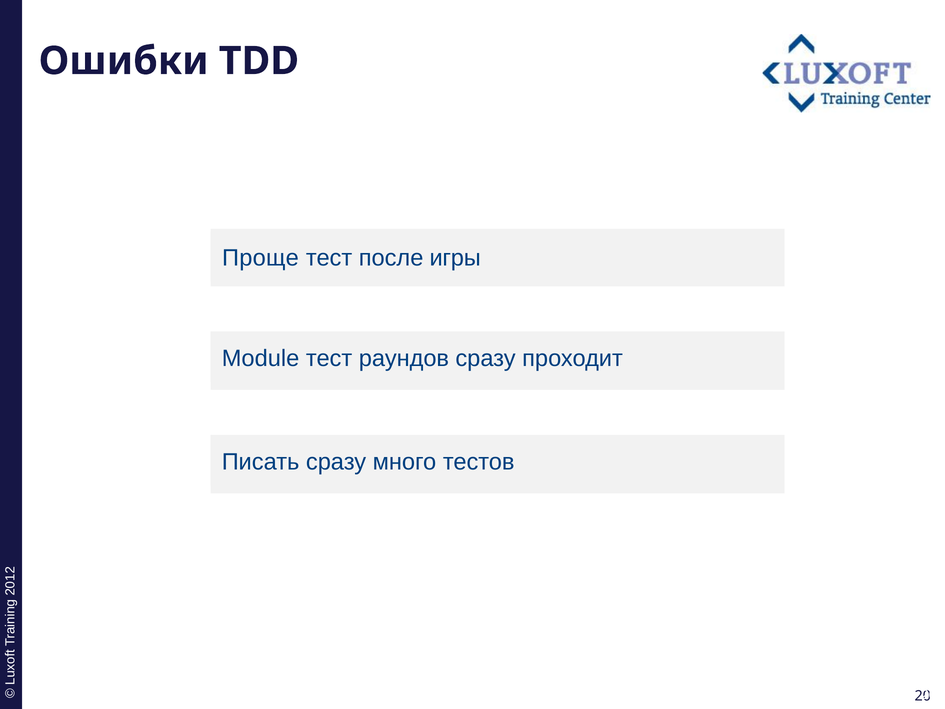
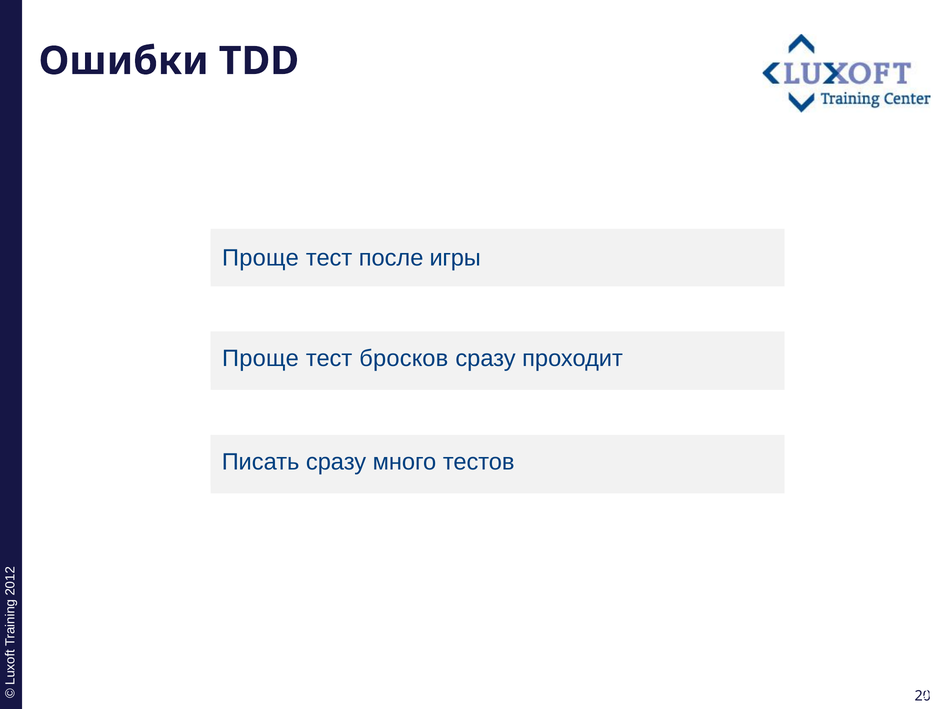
Module at (261, 358): Module -> Проще
раундов: раундов -> бросков
